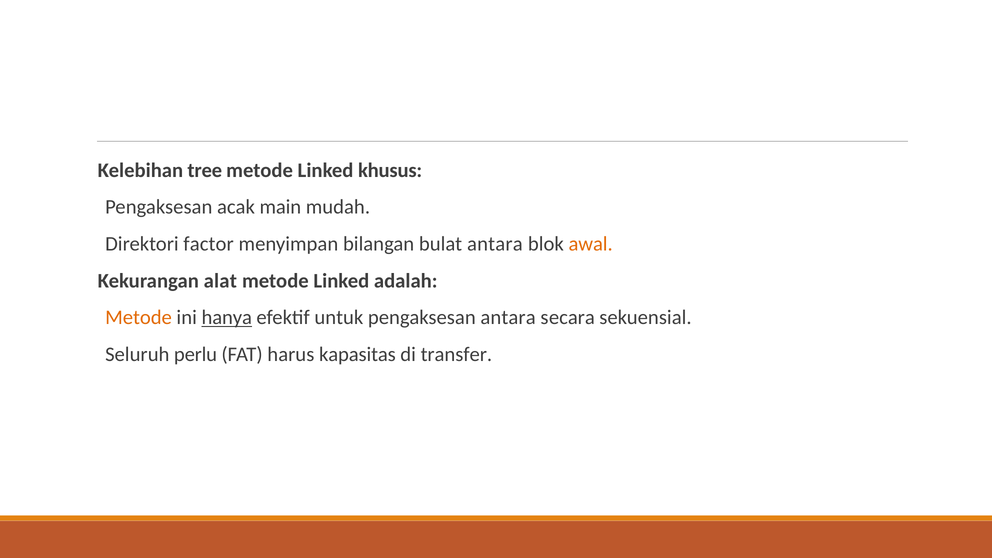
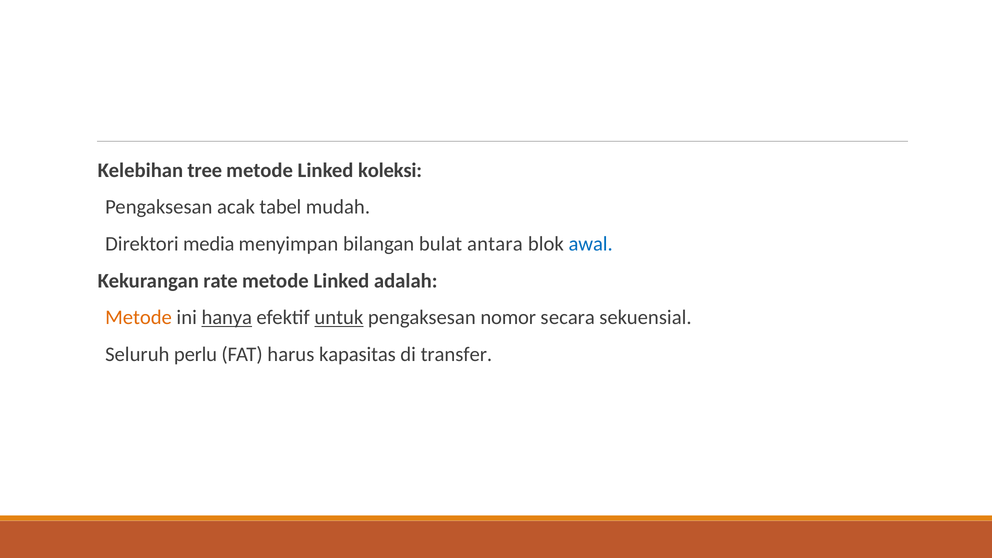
khusus: khusus -> koleksi
main: main -> tabel
factor: factor -> media
awal colour: orange -> blue
alat: alat -> rate
untuk underline: none -> present
pengaksesan antara: antara -> nomor
